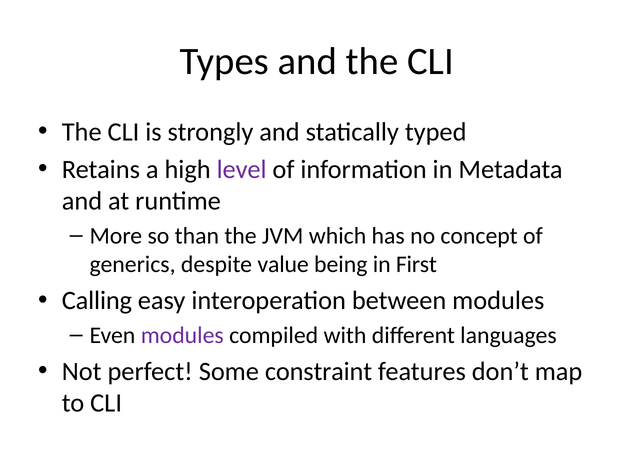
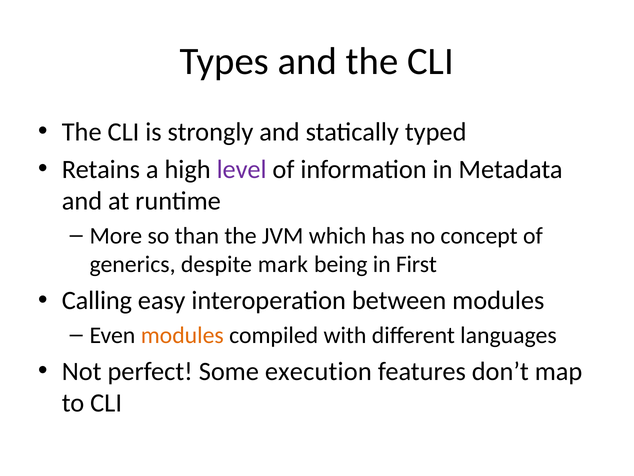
value: value -> mark
modules at (182, 335) colour: purple -> orange
constraint: constraint -> execution
